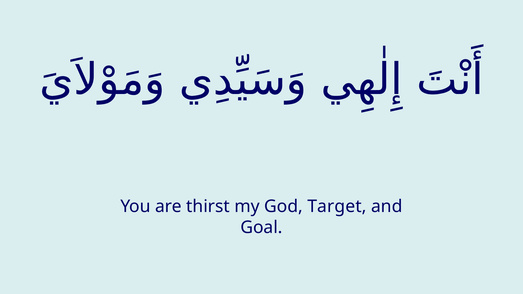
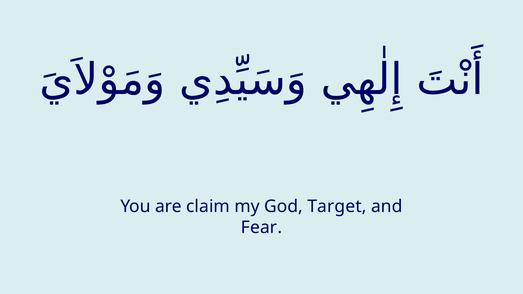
thirst: thirst -> claim
Goal: Goal -> Fear
